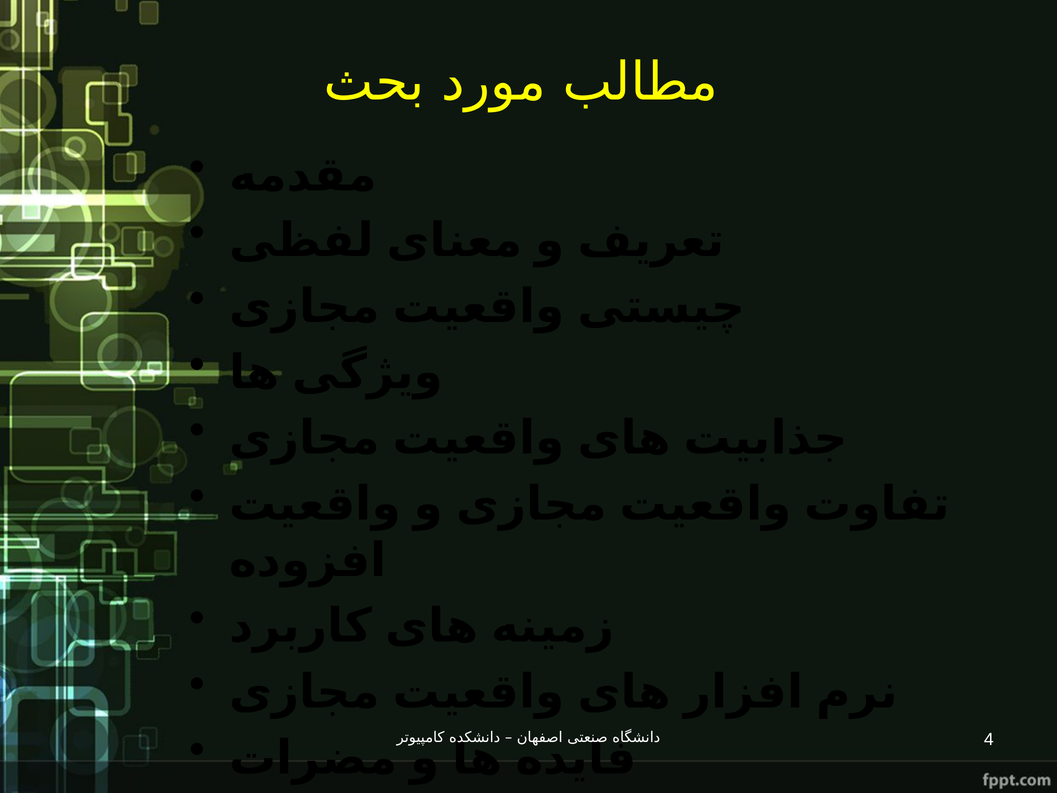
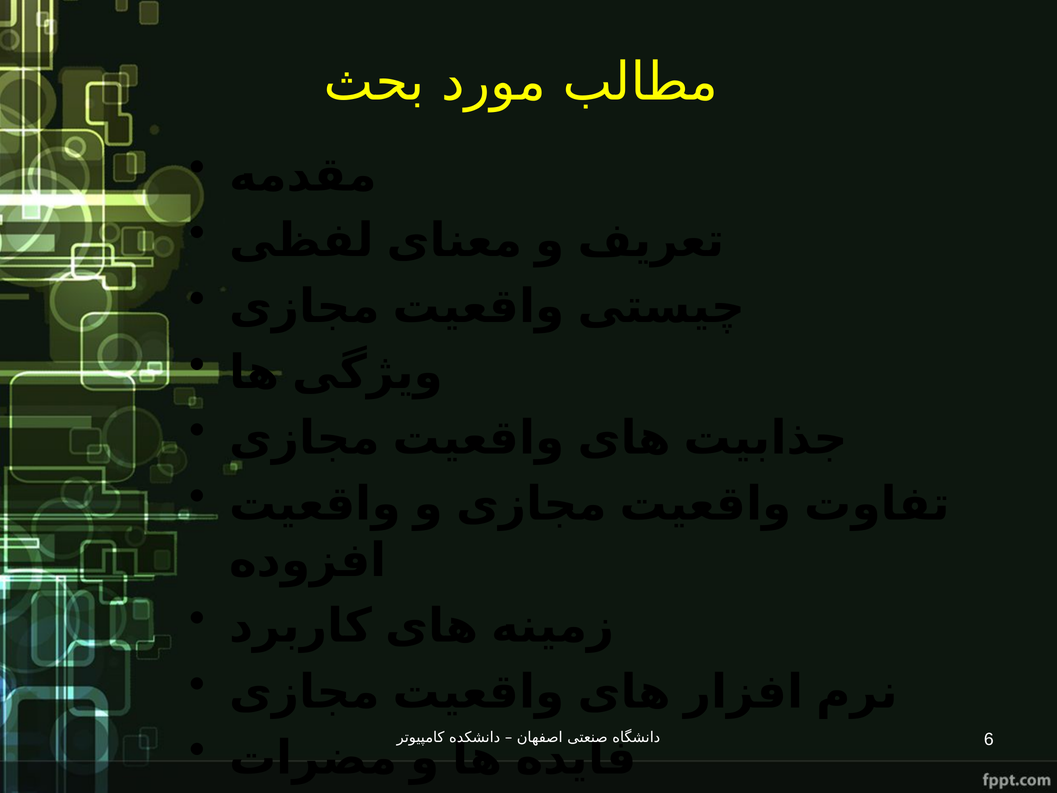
4: 4 -> 6
